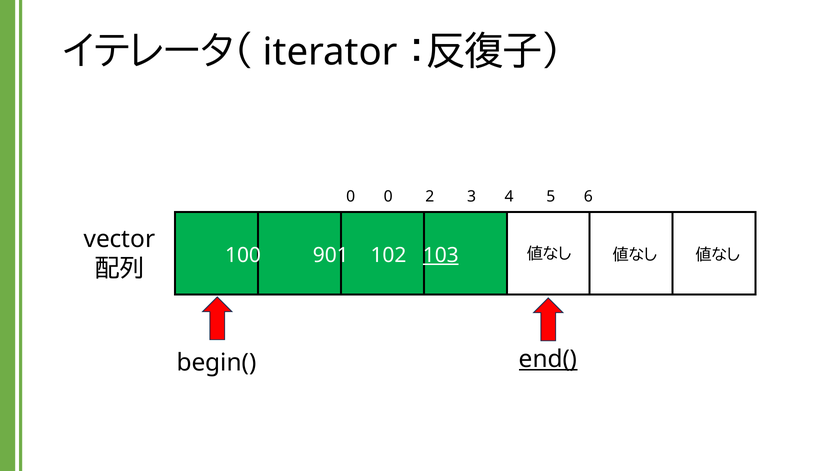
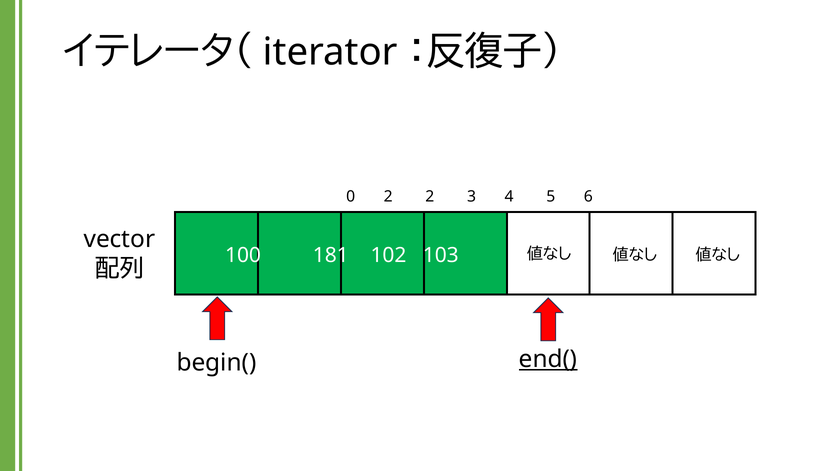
0 0: 0 -> 2
901: 901 -> 181
103 underline: present -> none
